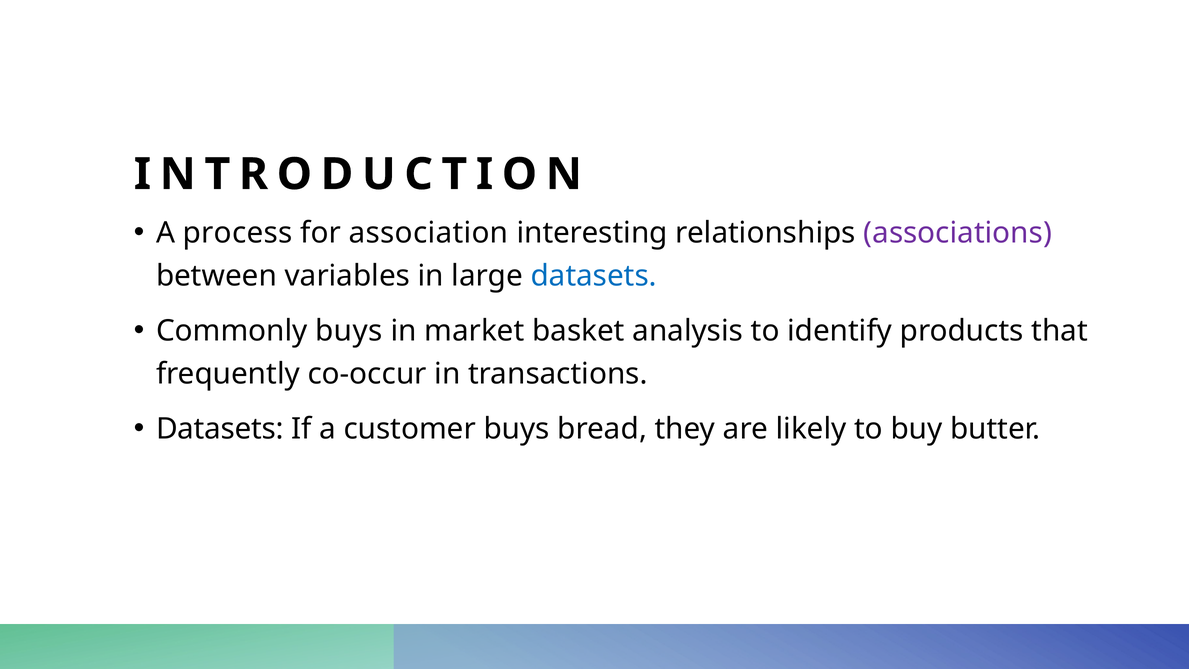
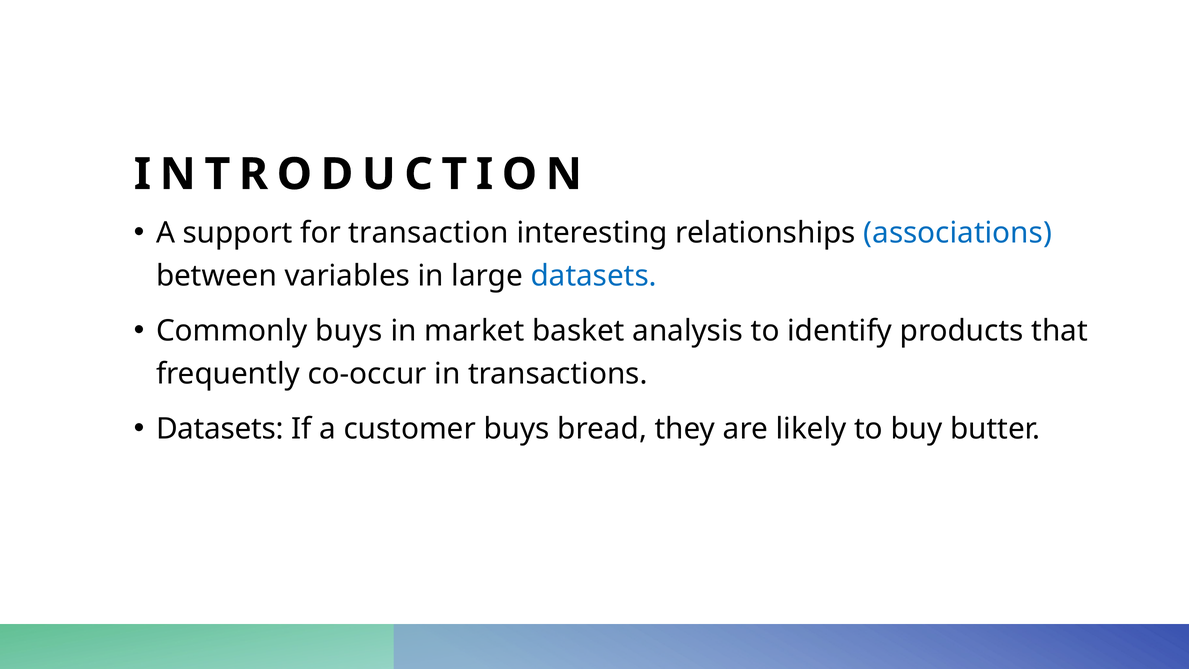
process: process -> support
association: association -> transaction
associations colour: purple -> blue
